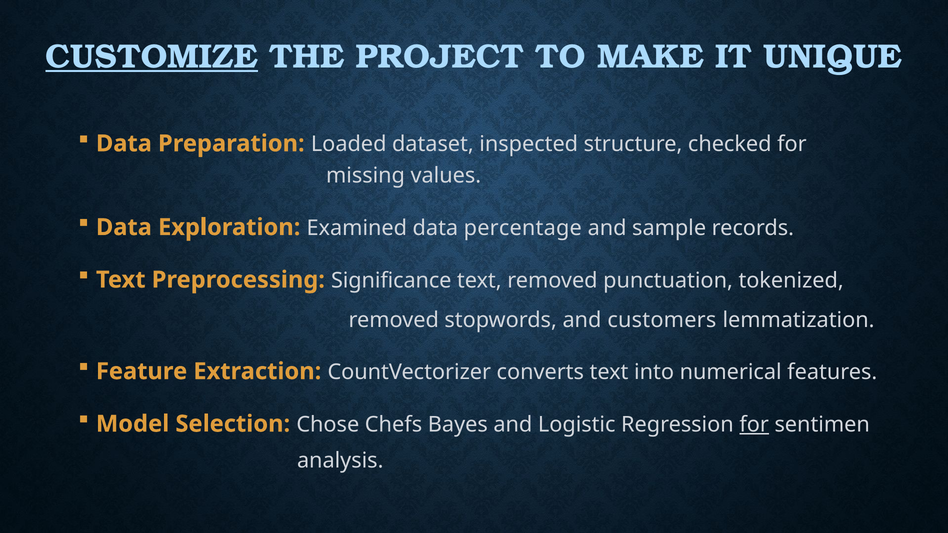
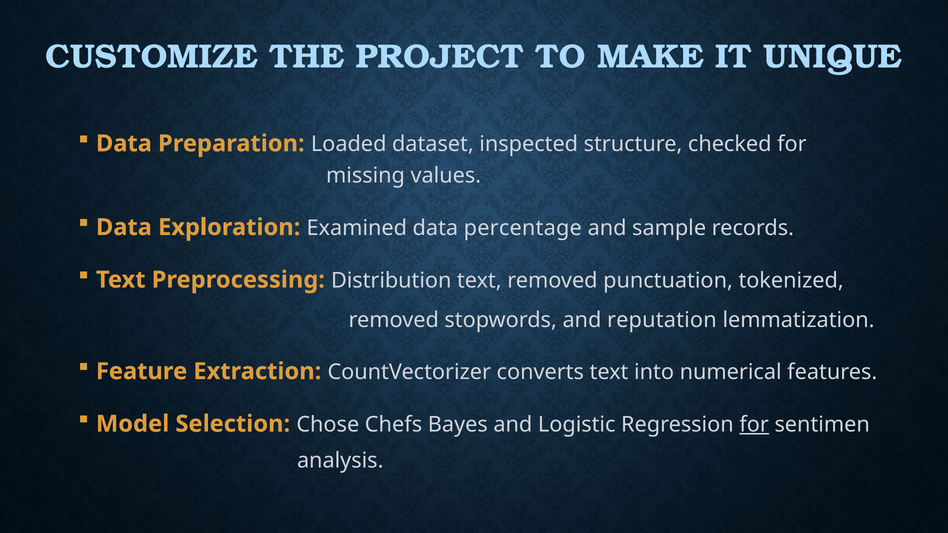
CUSTOMIZE underline: present -> none
Significance: Significance -> Distribution
customers: customers -> reputation
